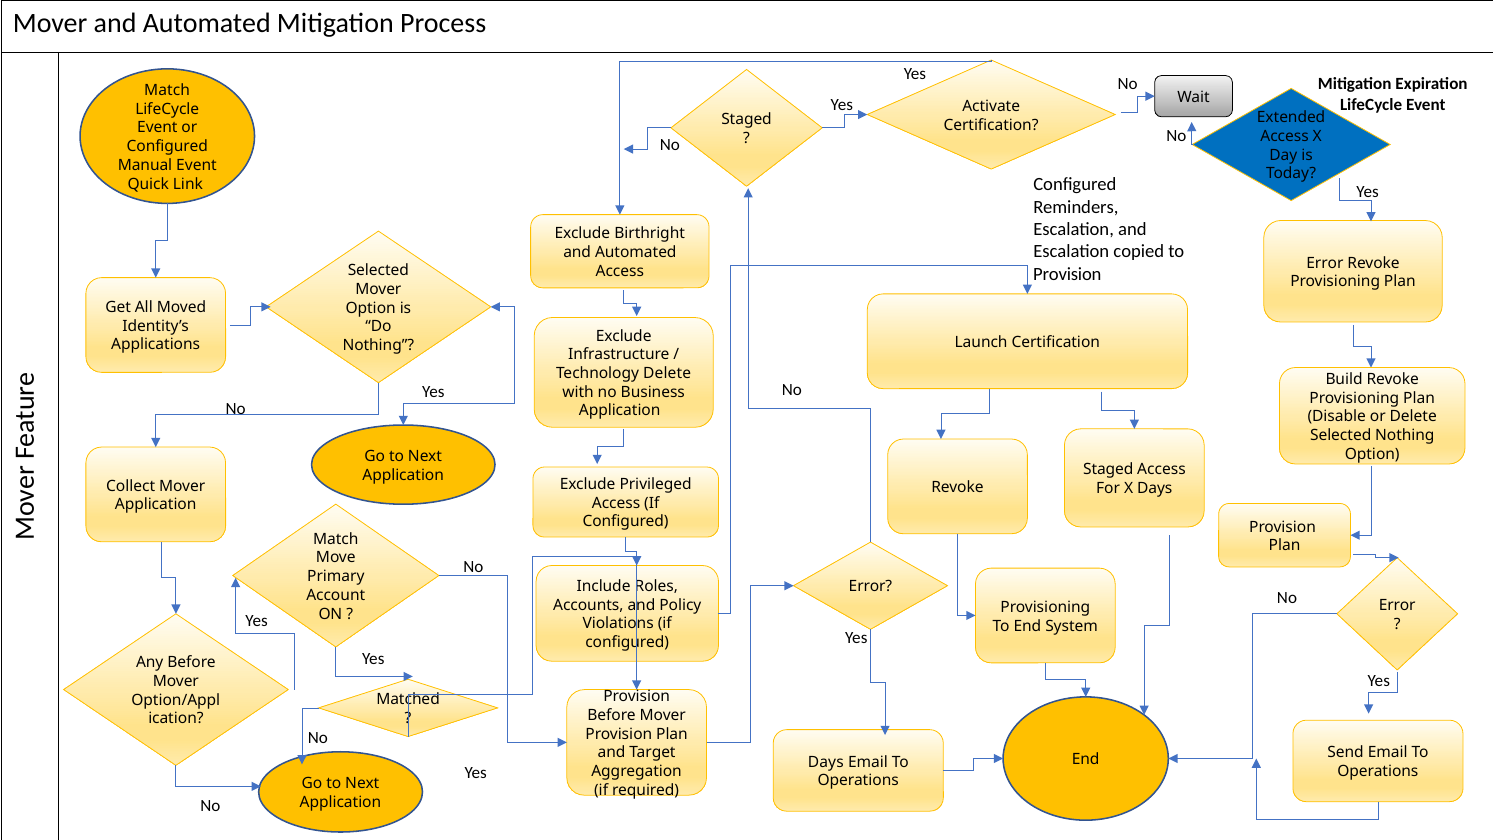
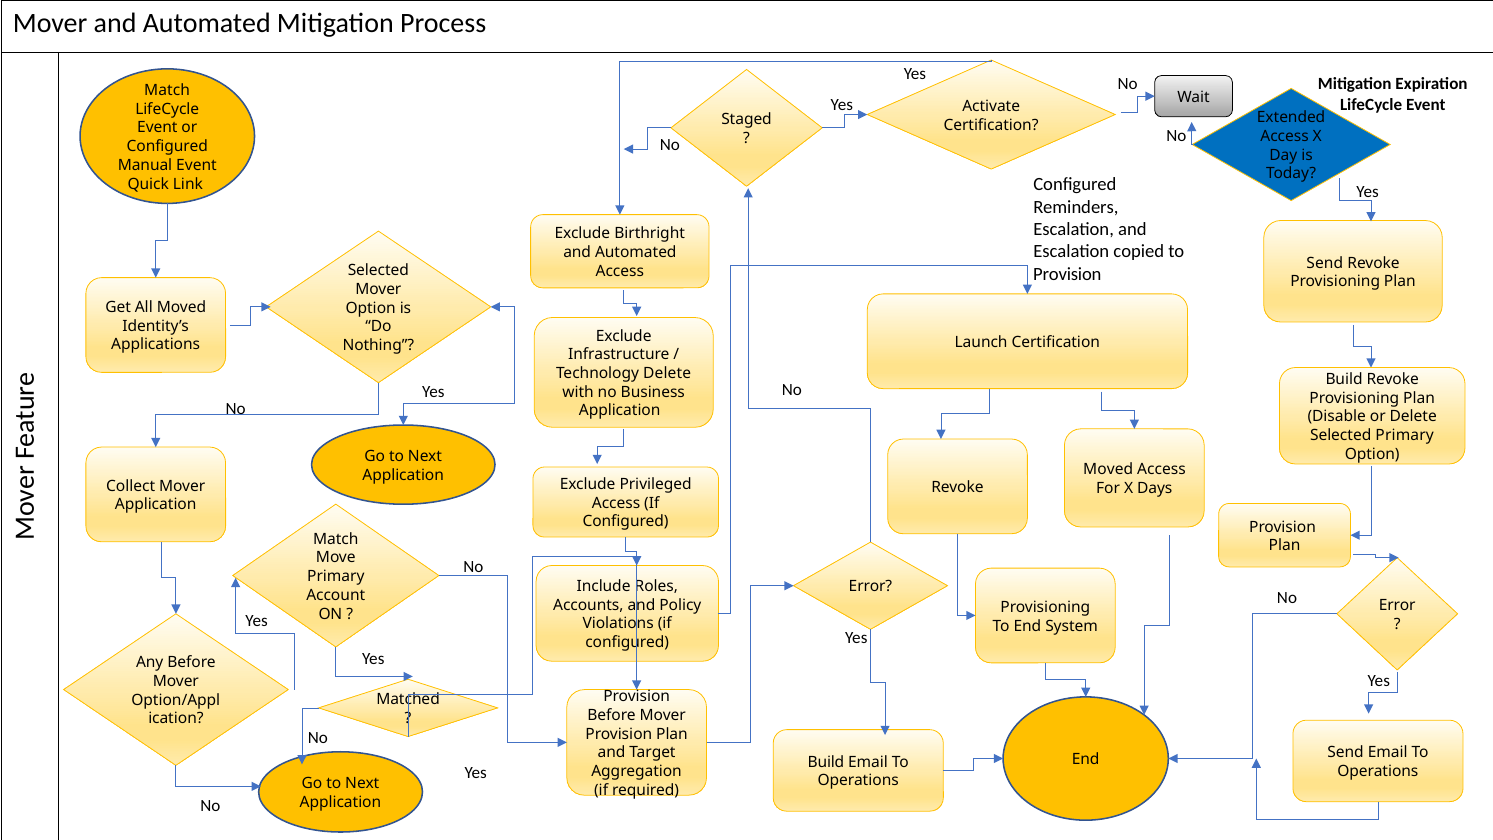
Error at (1325, 263): Error -> Send
Selected Nothing: Nothing -> Primary
Staged at (1108, 470): Staged -> Moved
Days at (826, 762): Days -> Build
